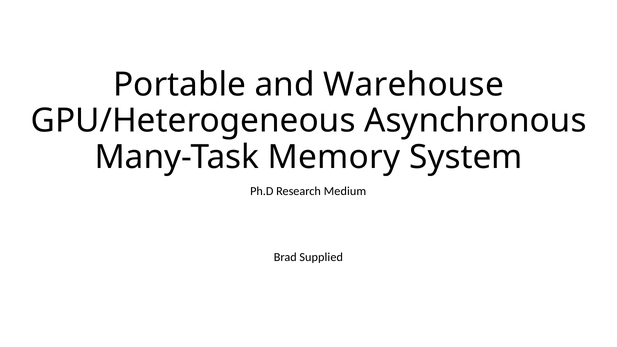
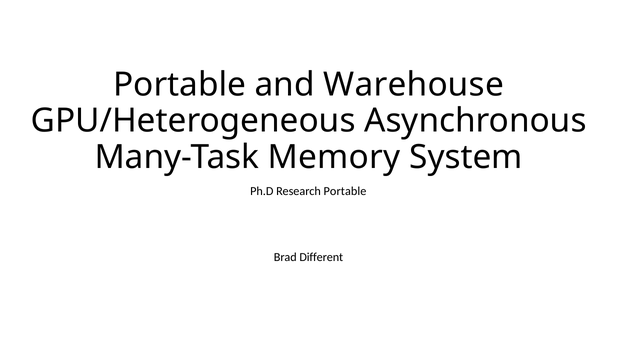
Research Medium: Medium -> Portable
Supplied: Supplied -> Different
